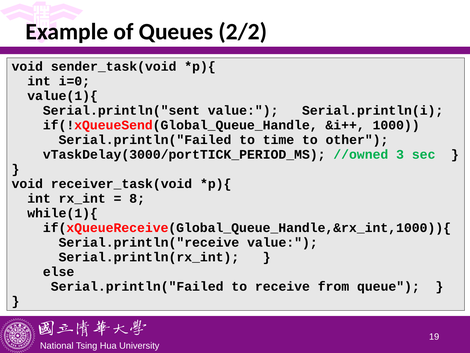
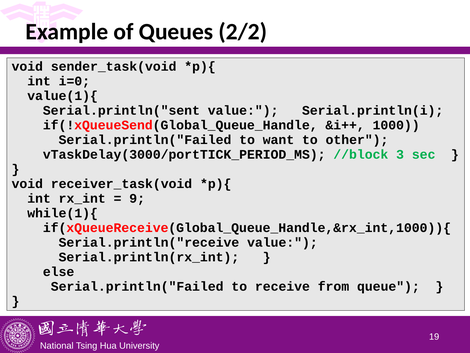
time: time -> want
//owned: //owned -> //block
8: 8 -> 9
